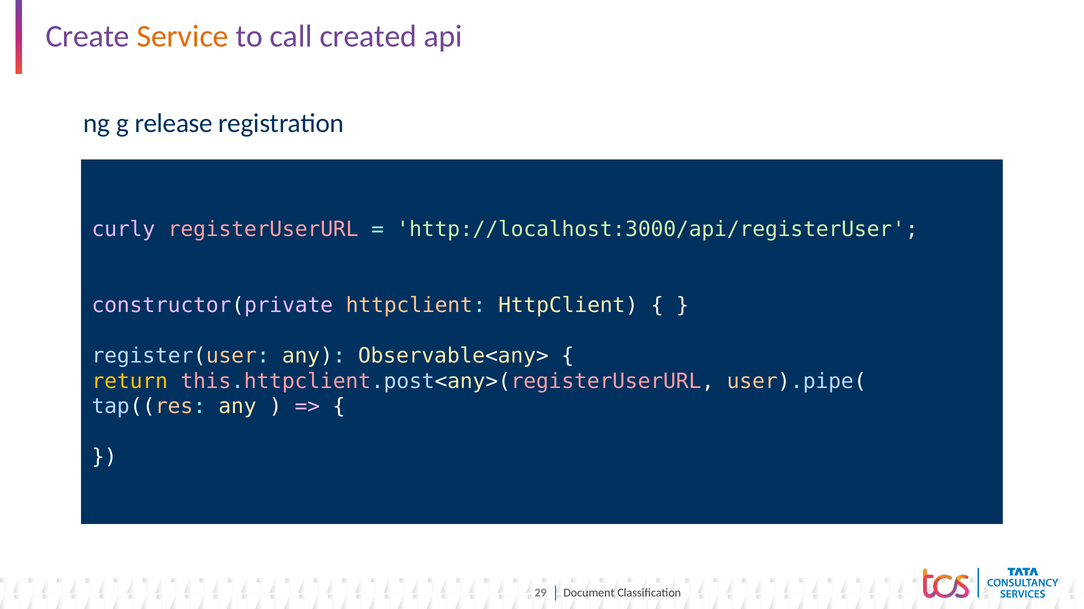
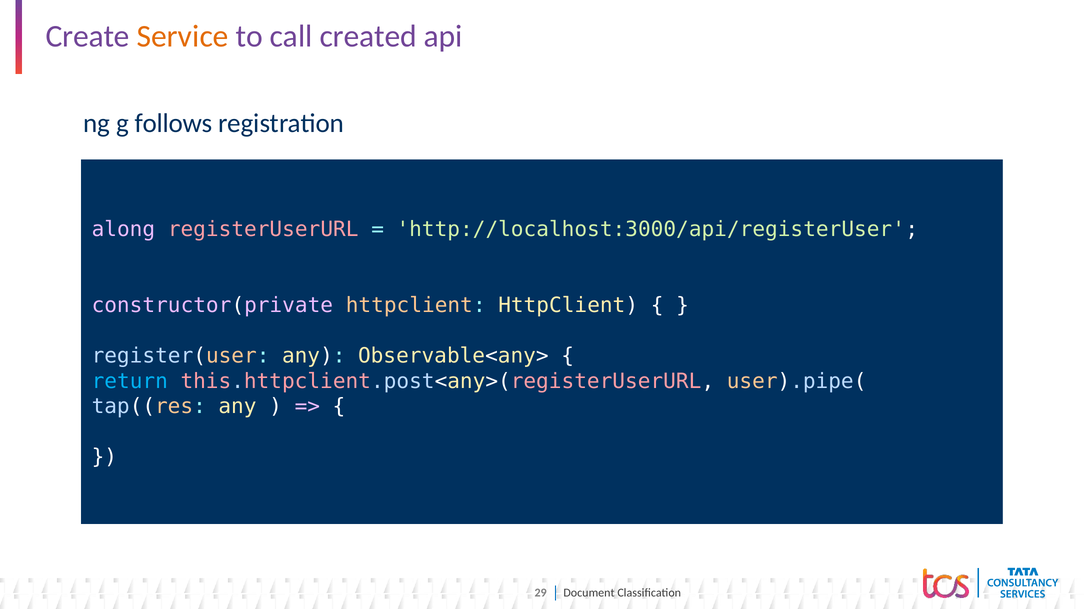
release: release -> follows
curly: curly -> along
return colour: yellow -> light blue
